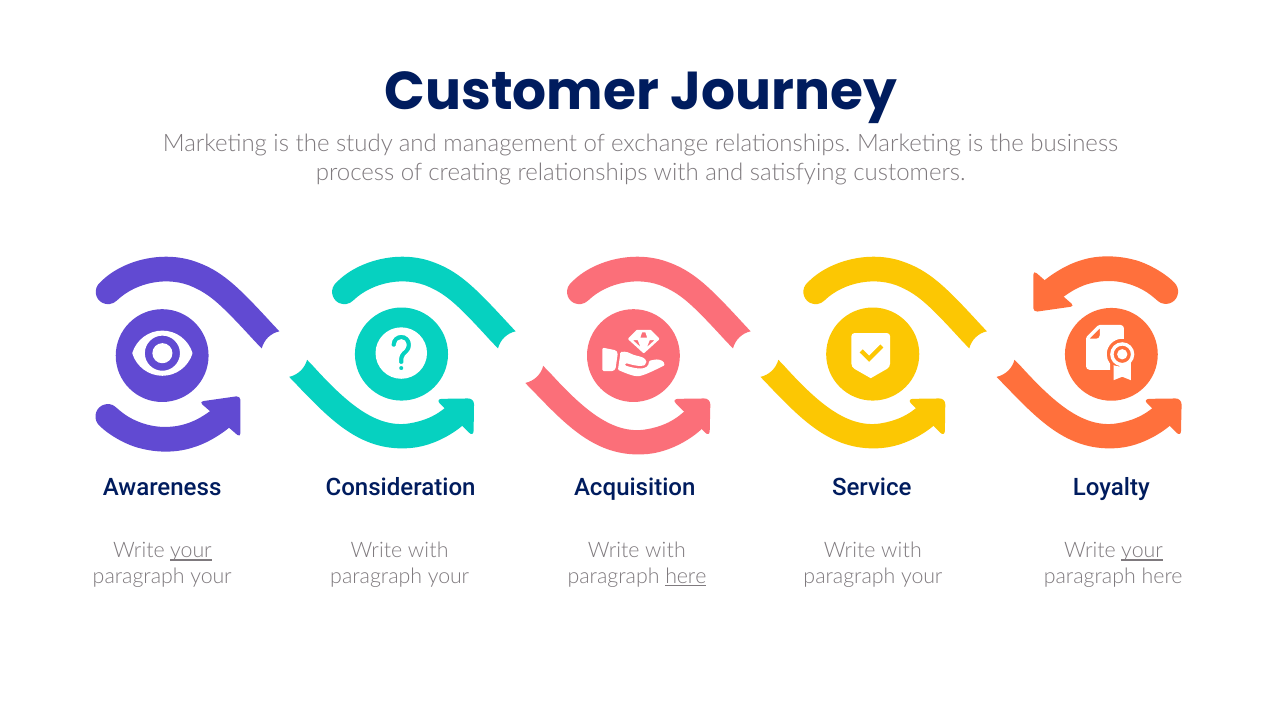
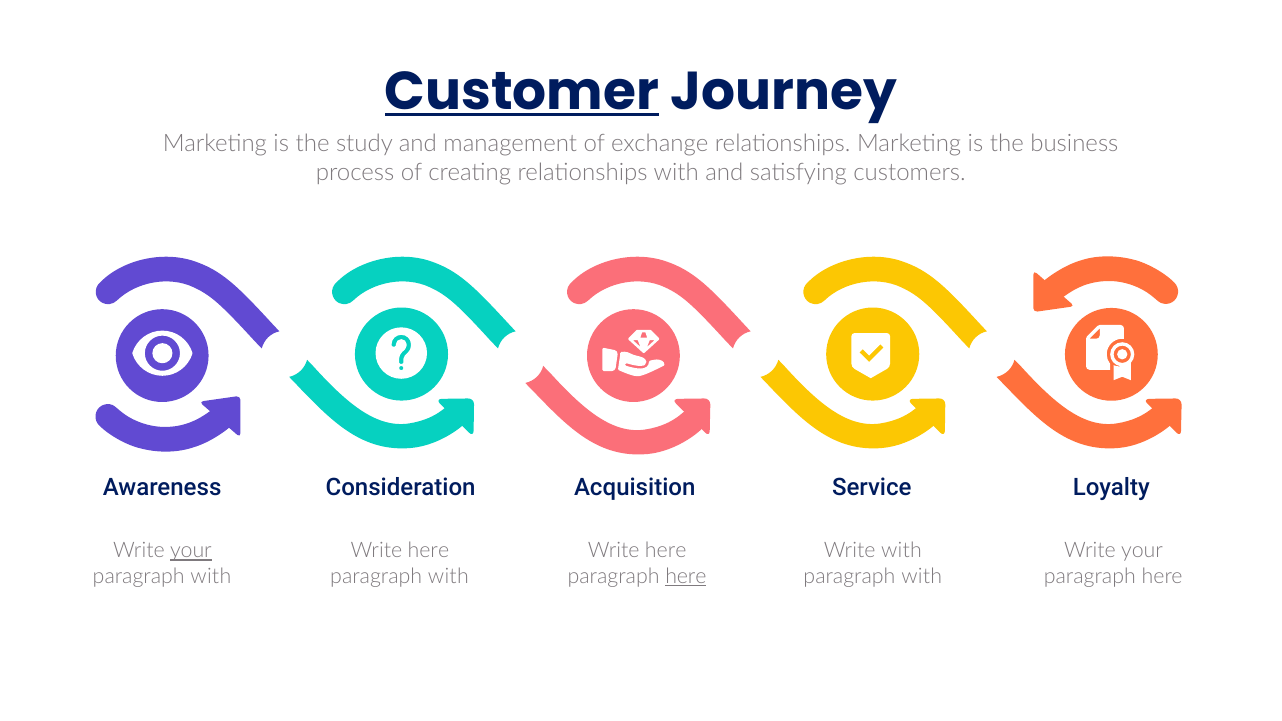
Customer underline: none -> present
with at (428, 551): with -> here
with at (666, 551): with -> here
your at (1142, 551) underline: present -> none
your at (211, 577): your -> with
your at (449, 577): your -> with
your at (922, 577): your -> with
